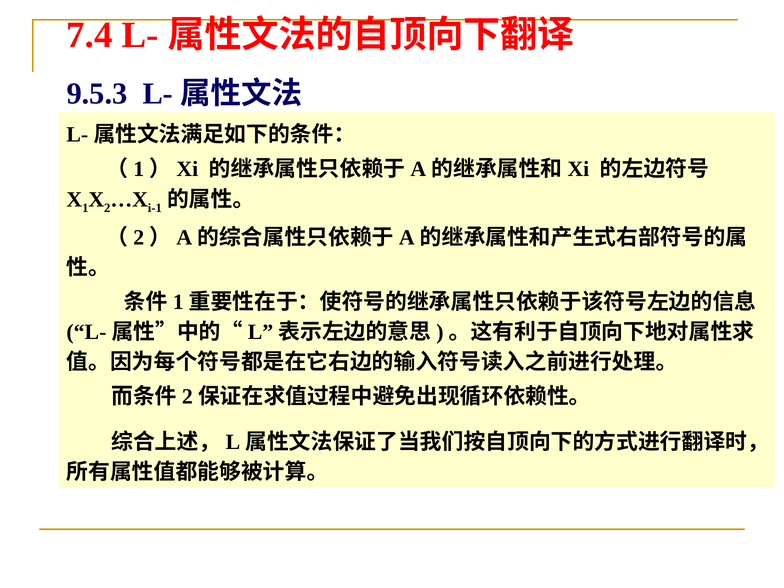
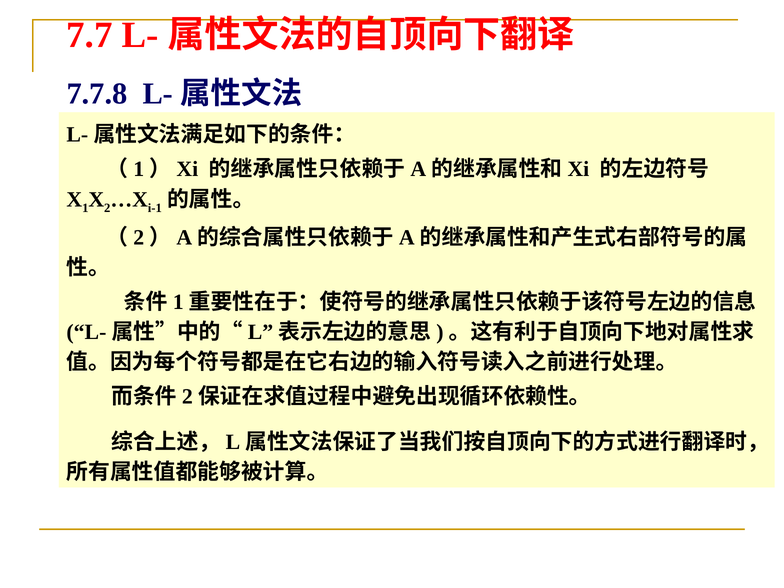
7.4: 7.4 -> 7.7
9.5.3: 9.5.3 -> 7.7.8
